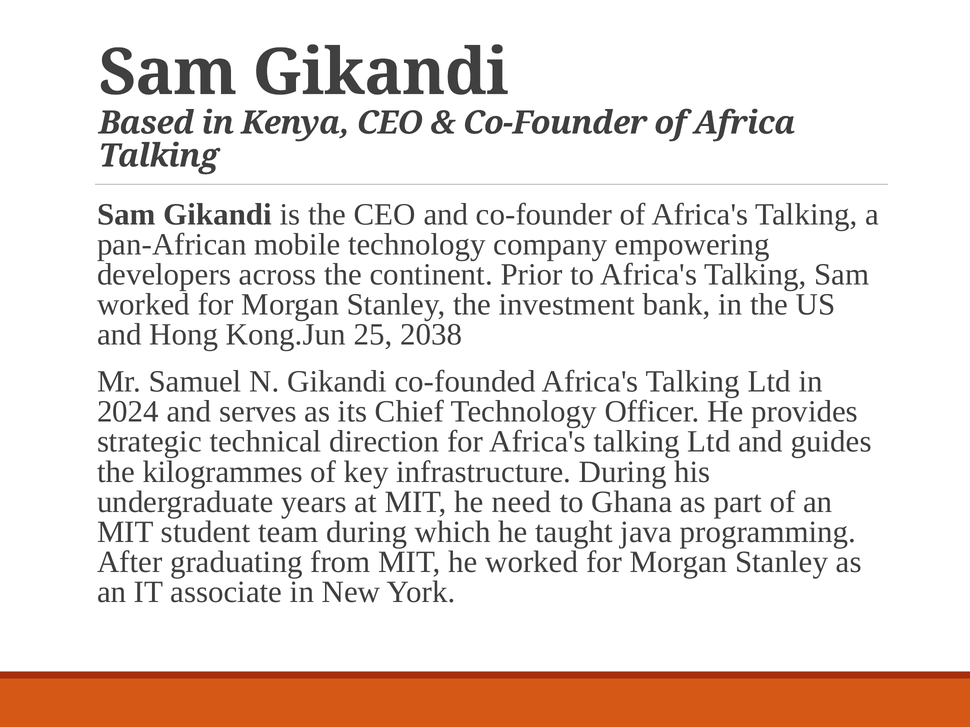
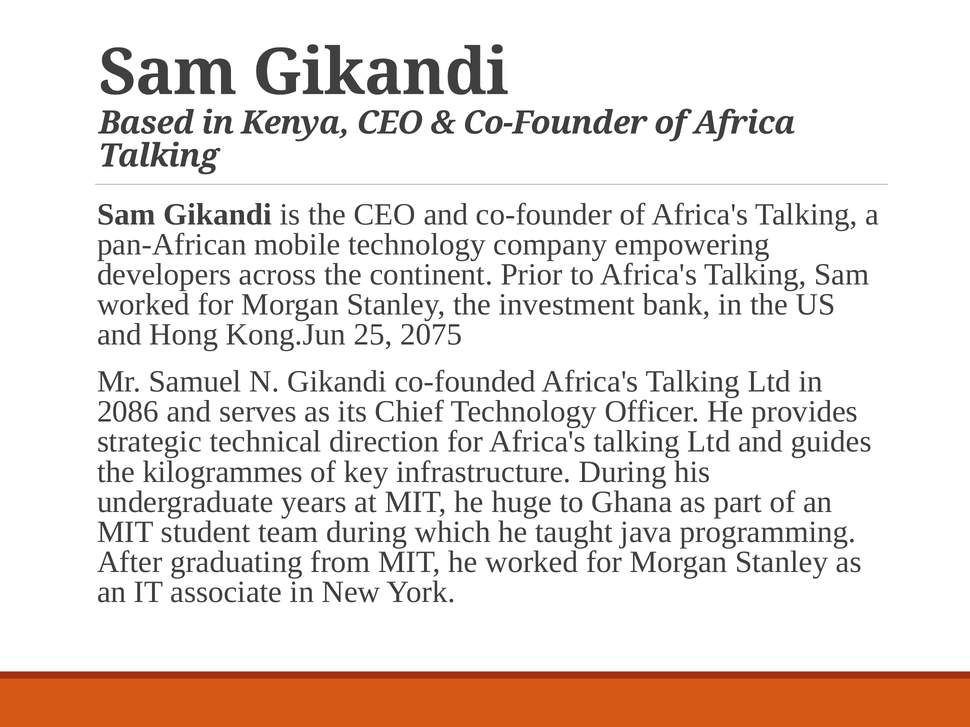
2038: 2038 -> 2075
2024: 2024 -> 2086
need: need -> huge
